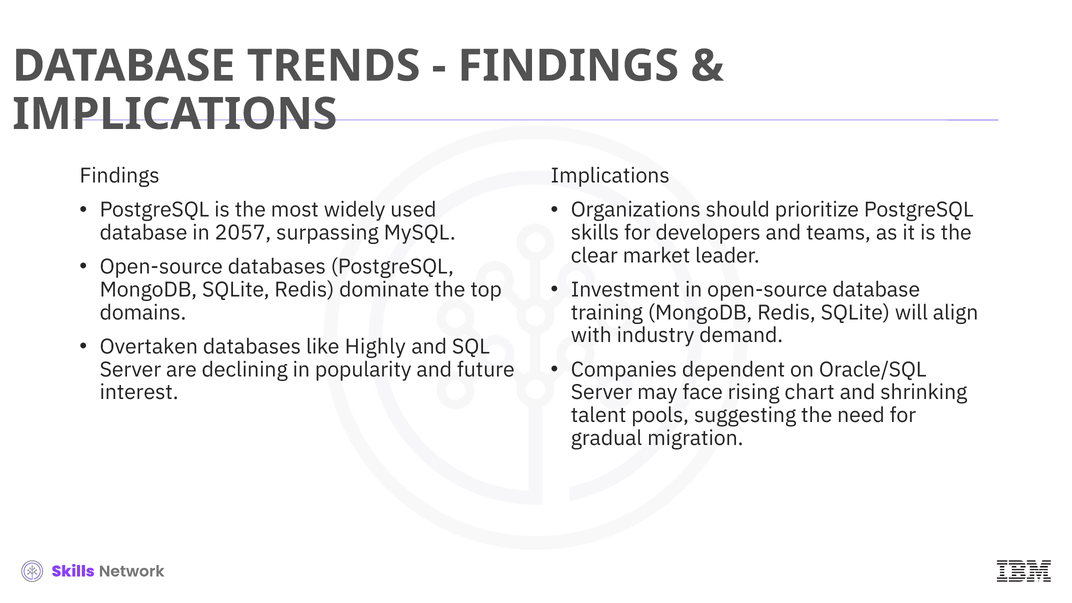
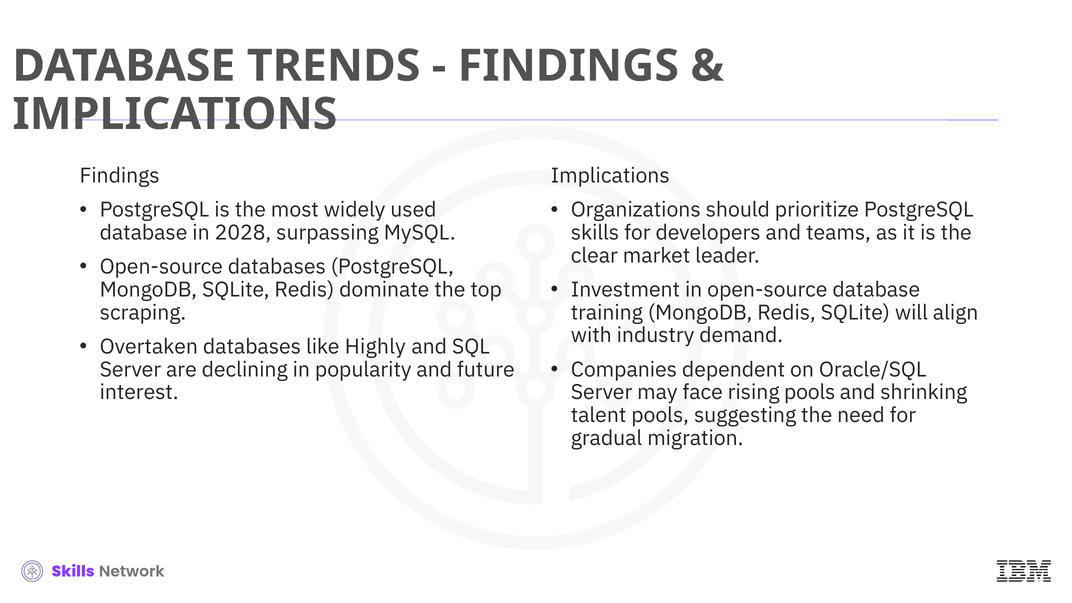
2057: 2057 -> 2028
domains: domains -> scraping
rising chart: chart -> pools
